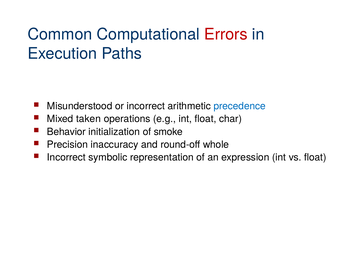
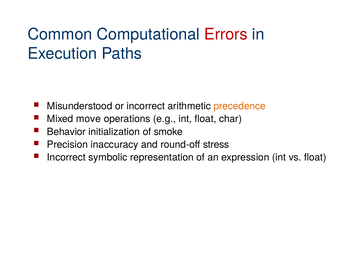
precedence colour: blue -> orange
taken: taken -> move
whole: whole -> stress
